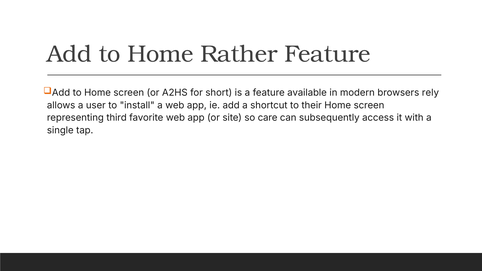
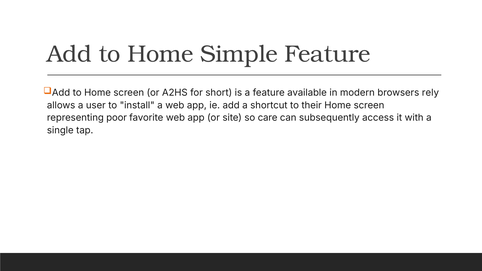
Rather: Rather -> Simple
third: third -> poor
